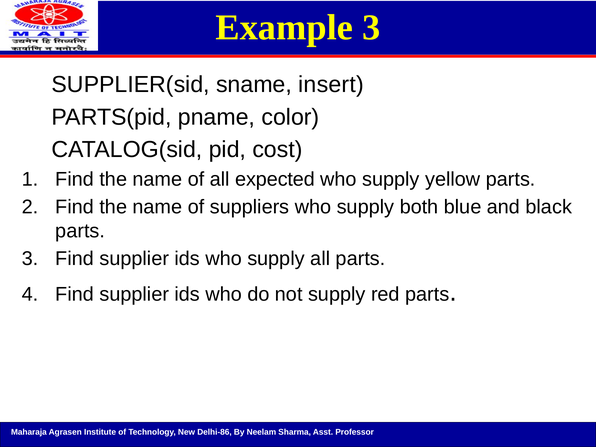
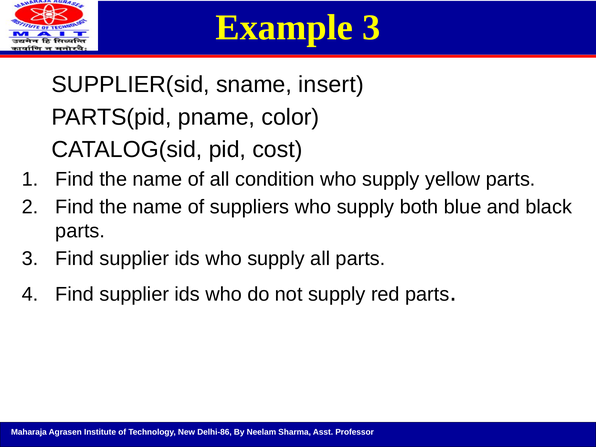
expected: expected -> condition
